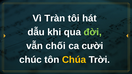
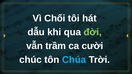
Tràn: Tràn -> Chối
chối: chối -> trầm
Chúa colour: yellow -> light blue
